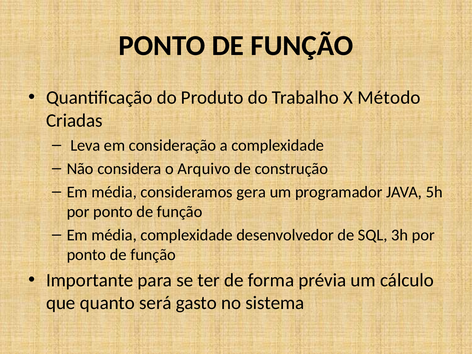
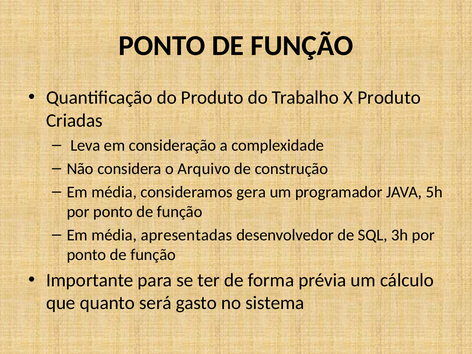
X Método: Método -> Produto
média complexidade: complexidade -> apresentadas
